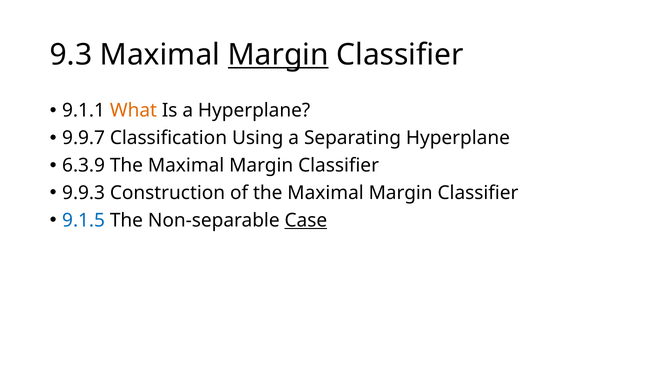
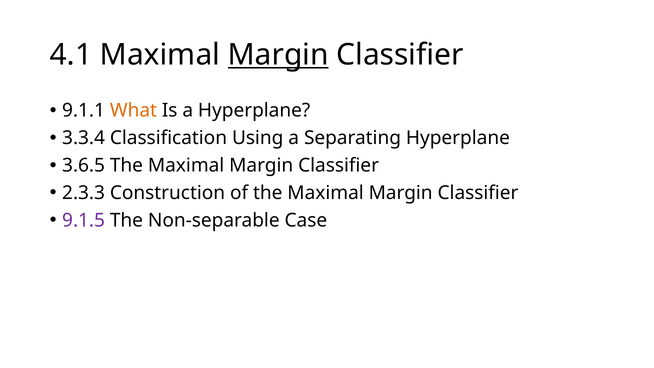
9.3: 9.3 -> 4.1
9.9.7: 9.9.7 -> 3.3.4
6.3.9: 6.3.9 -> 3.6.5
9.9.3: 9.9.3 -> 2.3.3
9.1.5 colour: blue -> purple
Case underline: present -> none
